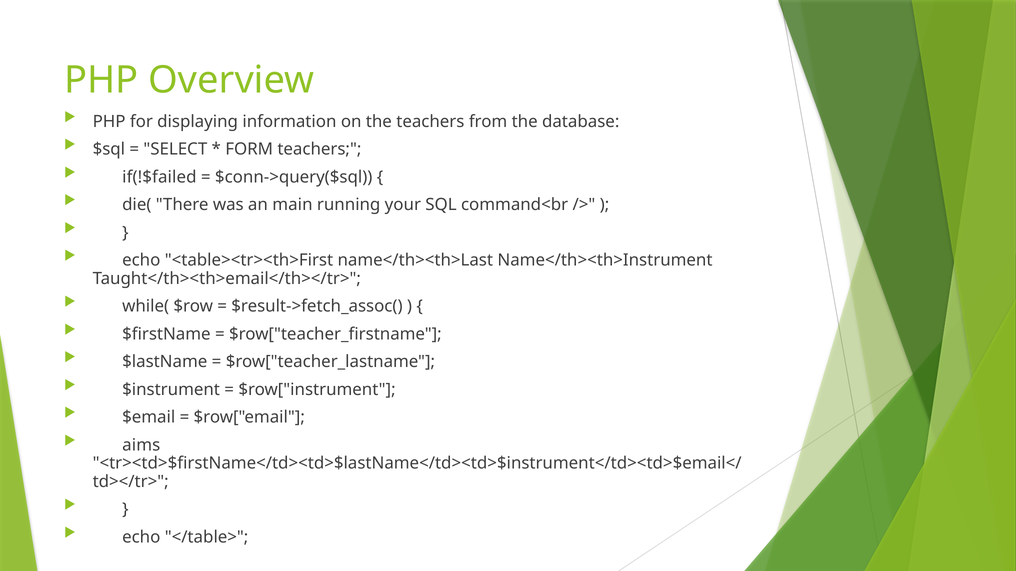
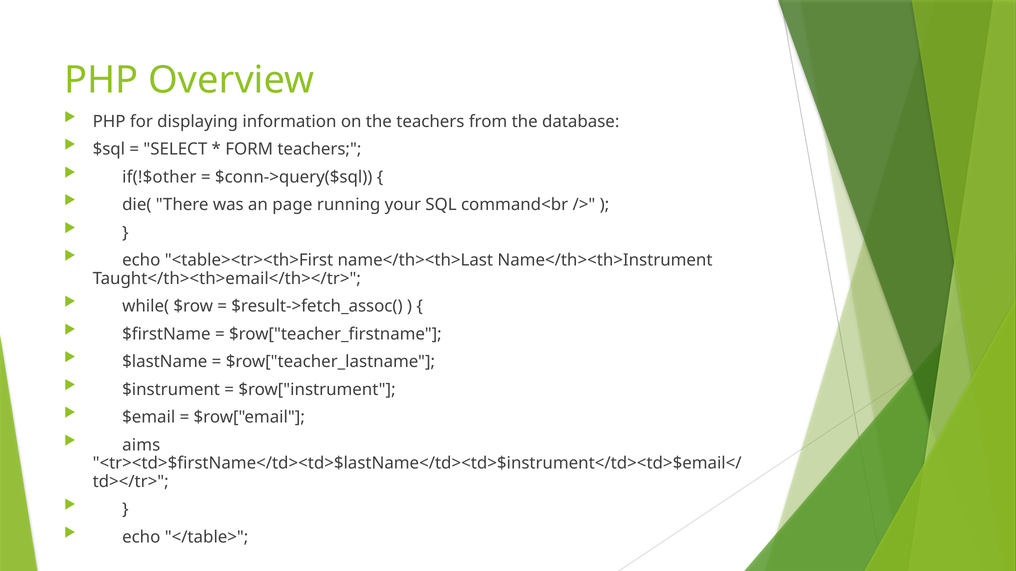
if(!$failed: if(!$failed -> if(!$other
main: main -> page
